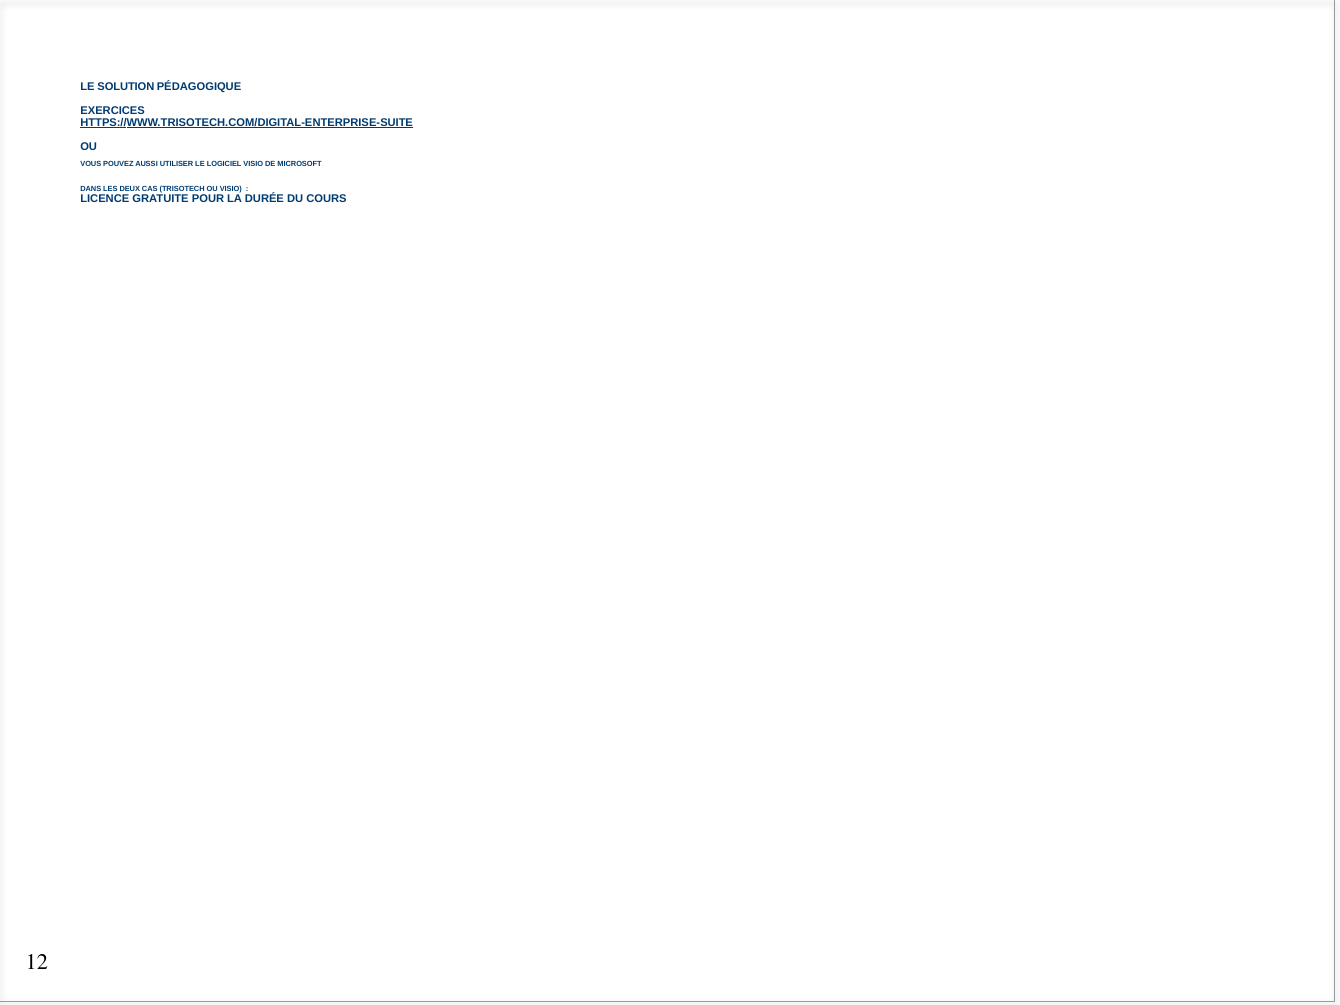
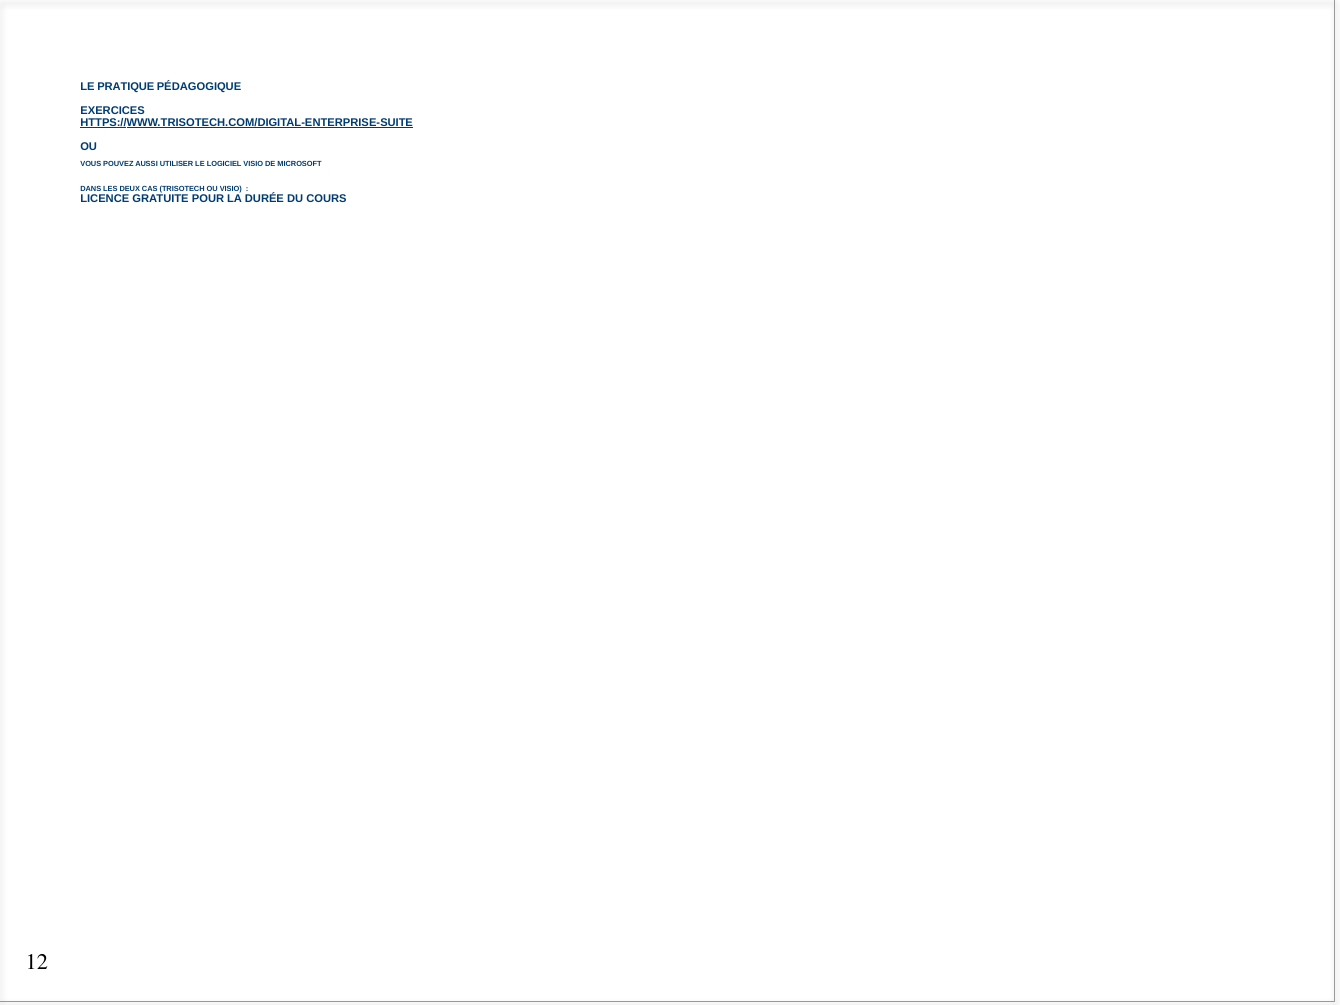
SOLUTION: SOLUTION -> PRATIQUE
